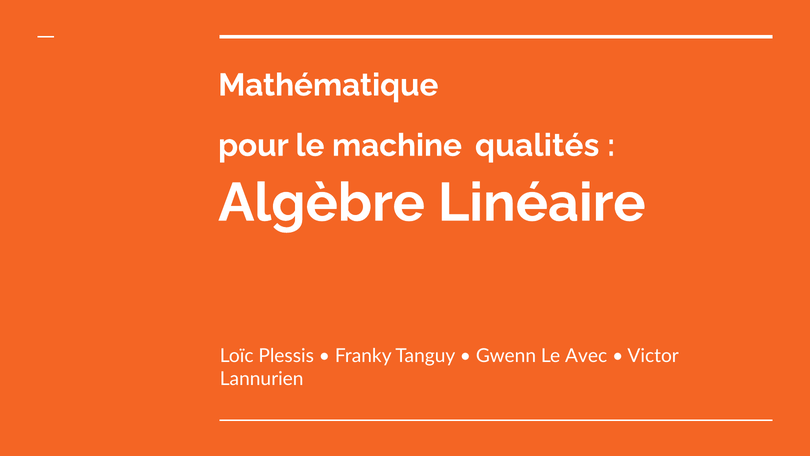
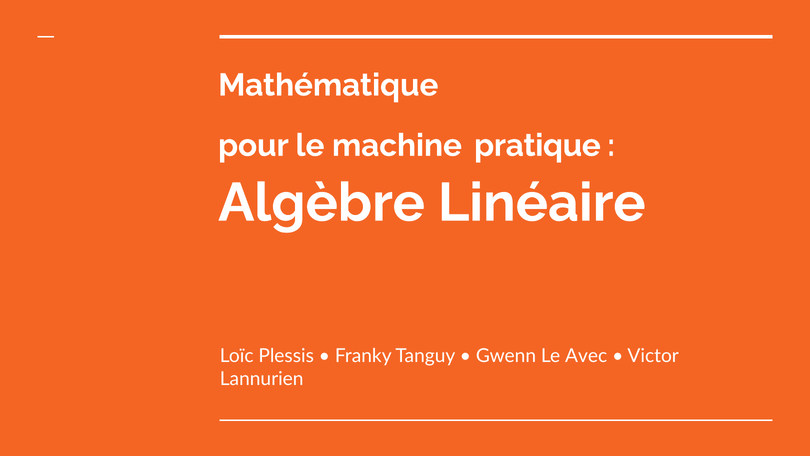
qualités: qualités -> pratique
